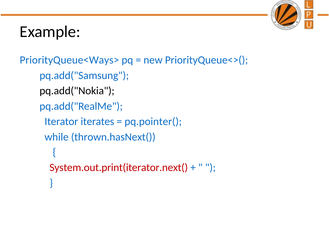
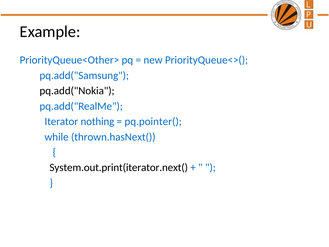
PriorityQueue<Ways>: PriorityQueue<Ways> -> PriorityQueue<Other>
iterates: iterates -> nothing
System.out.print(iterator.next( colour: red -> black
